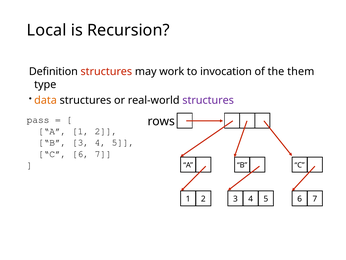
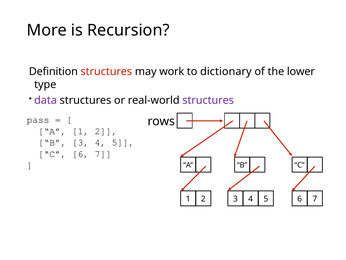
Local: Local -> More
invocation: invocation -> dictionary
them: them -> lower
data colour: orange -> purple
